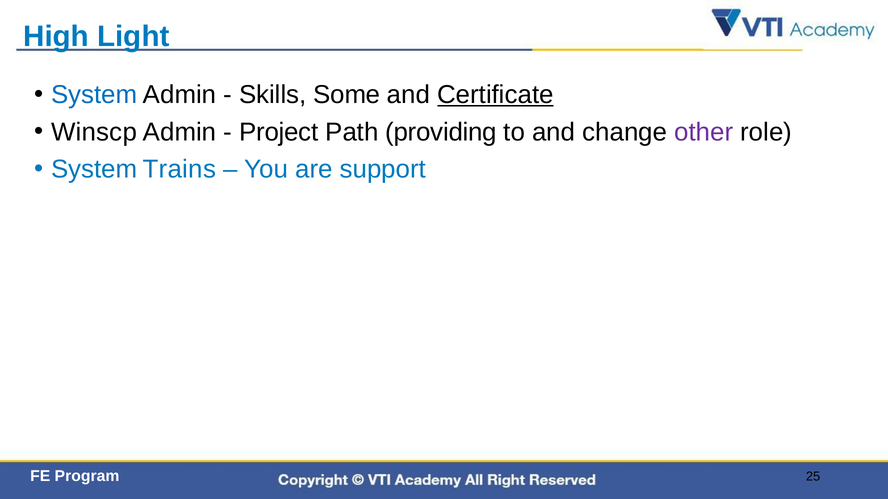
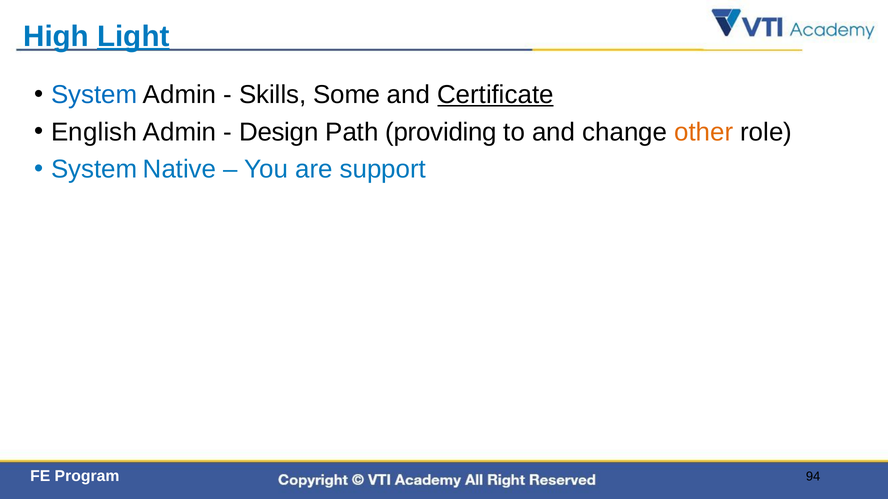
Light underline: none -> present
Winscp: Winscp -> English
Project: Project -> Design
other colour: purple -> orange
Trains: Trains -> Native
25: 25 -> 94
